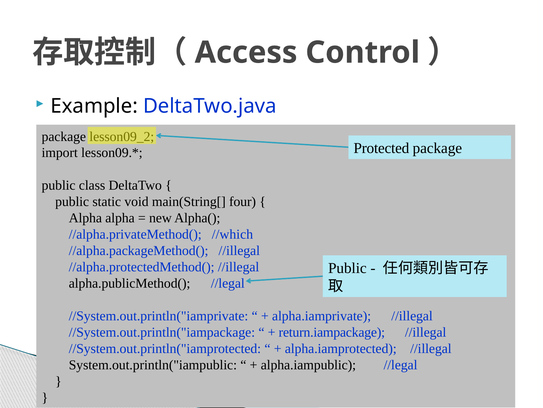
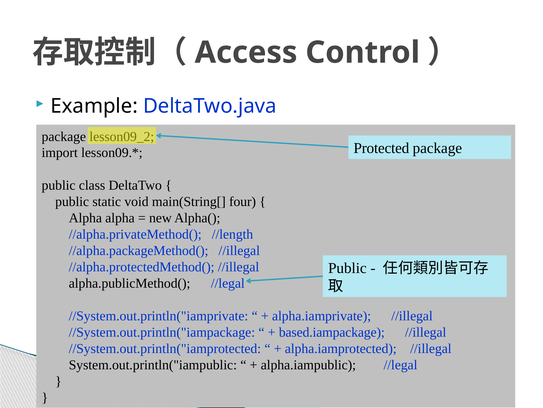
//which: //which -> //length
return.iampackage: return.iampackage -> based.iampackage
